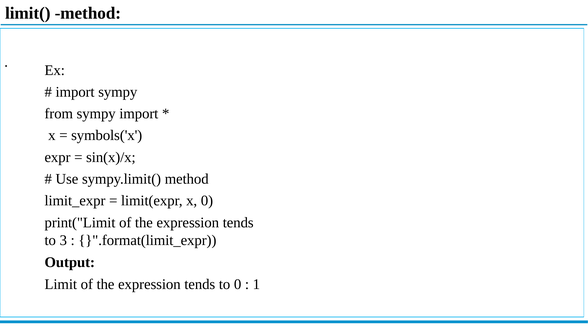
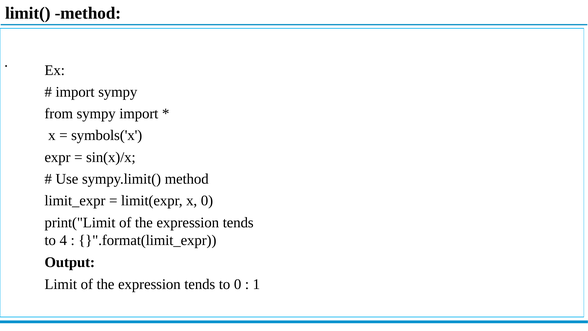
3: 3 -> 4
